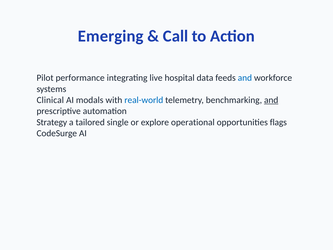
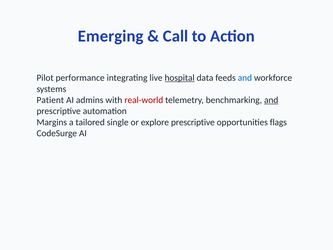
hospital underline: none -> present
Clinical: Clinical -> Patient
modals: modals -> admins
real-world colour: blue -> red
Strategy: Strategy -> Margins
explore operational: operational -> prescriptive
